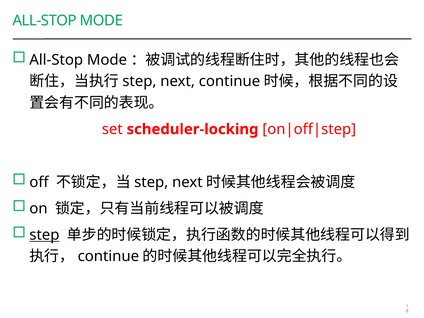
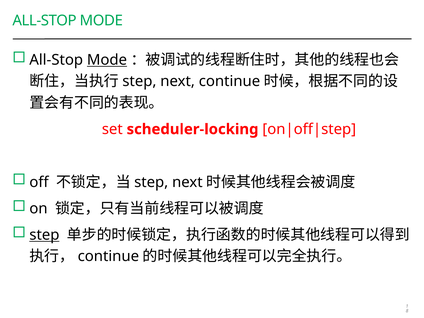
Mode at (107, 60) underline: none -> present
